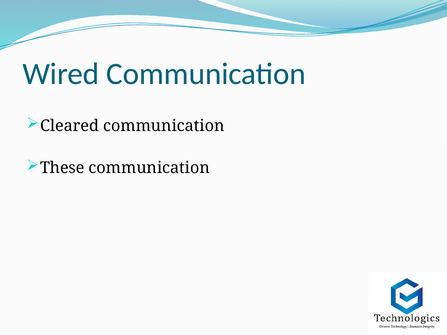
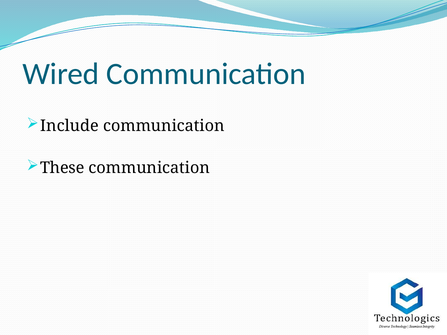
Cleared: Cleared -> Include
